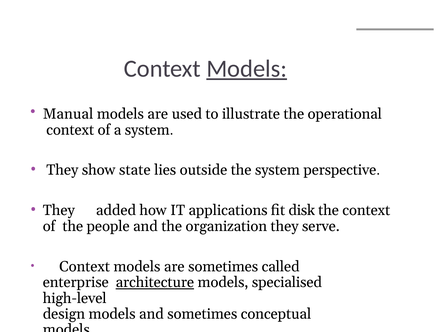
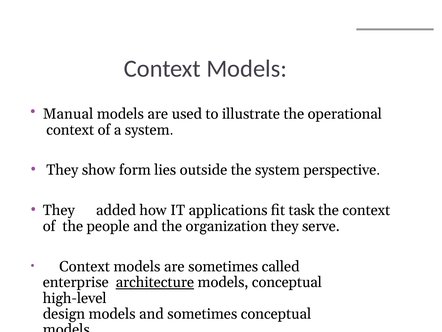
Models at (247, 69) underline: present -> none
state: state -> form
disk: disk -> task
models specialised: specialised -> conceptual
